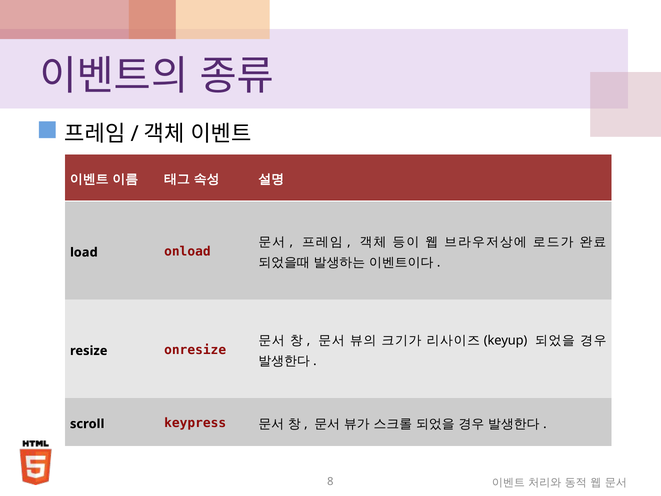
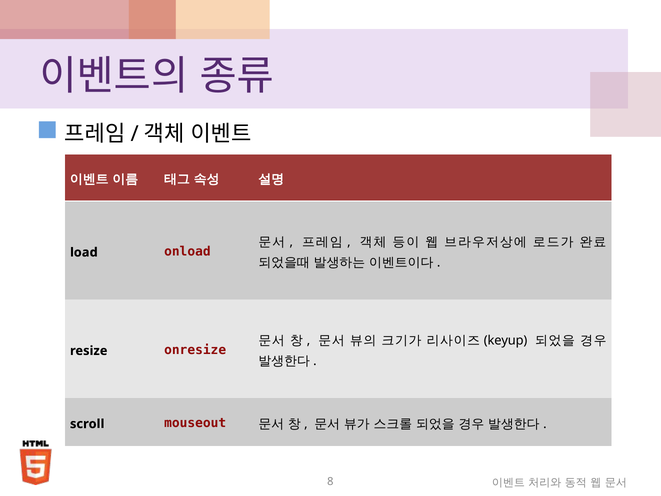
keypress: keypress -> mouseout
